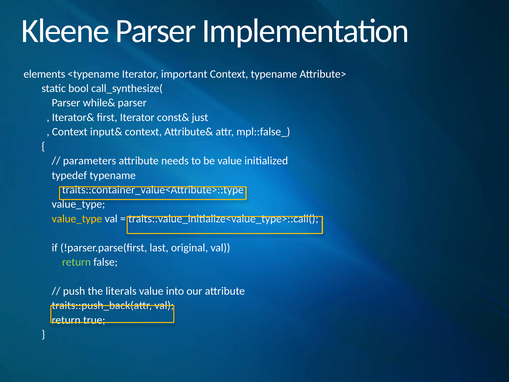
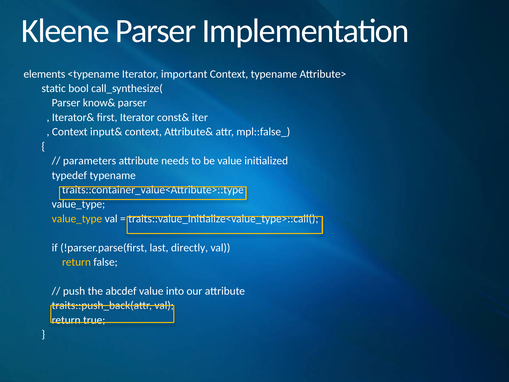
while&: while& -> know&
just: just -> iter
original: original -> directly
return at (76, 262) colour: light green -> yellow
literals: literals -> abcdef
